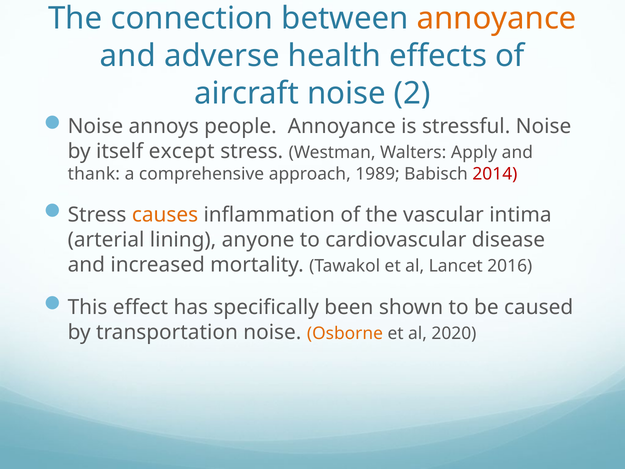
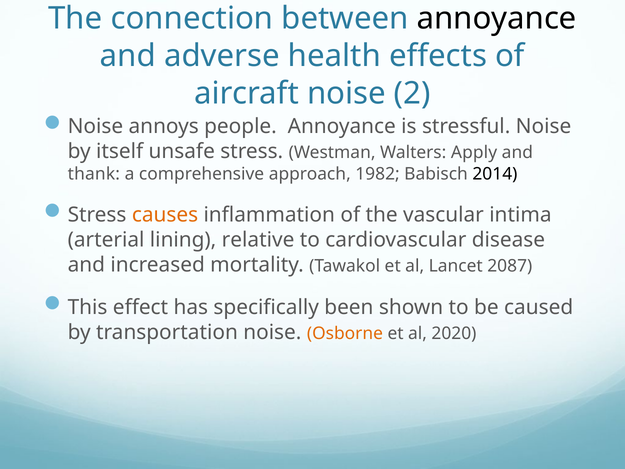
annoyance at (497, 18) colour: orange -> black
except: except -> unsafe
1989: 1989 -> 1982
2014 colour: red -> black
anyone: anyone -> relative
2016: 2016 -> 2087
